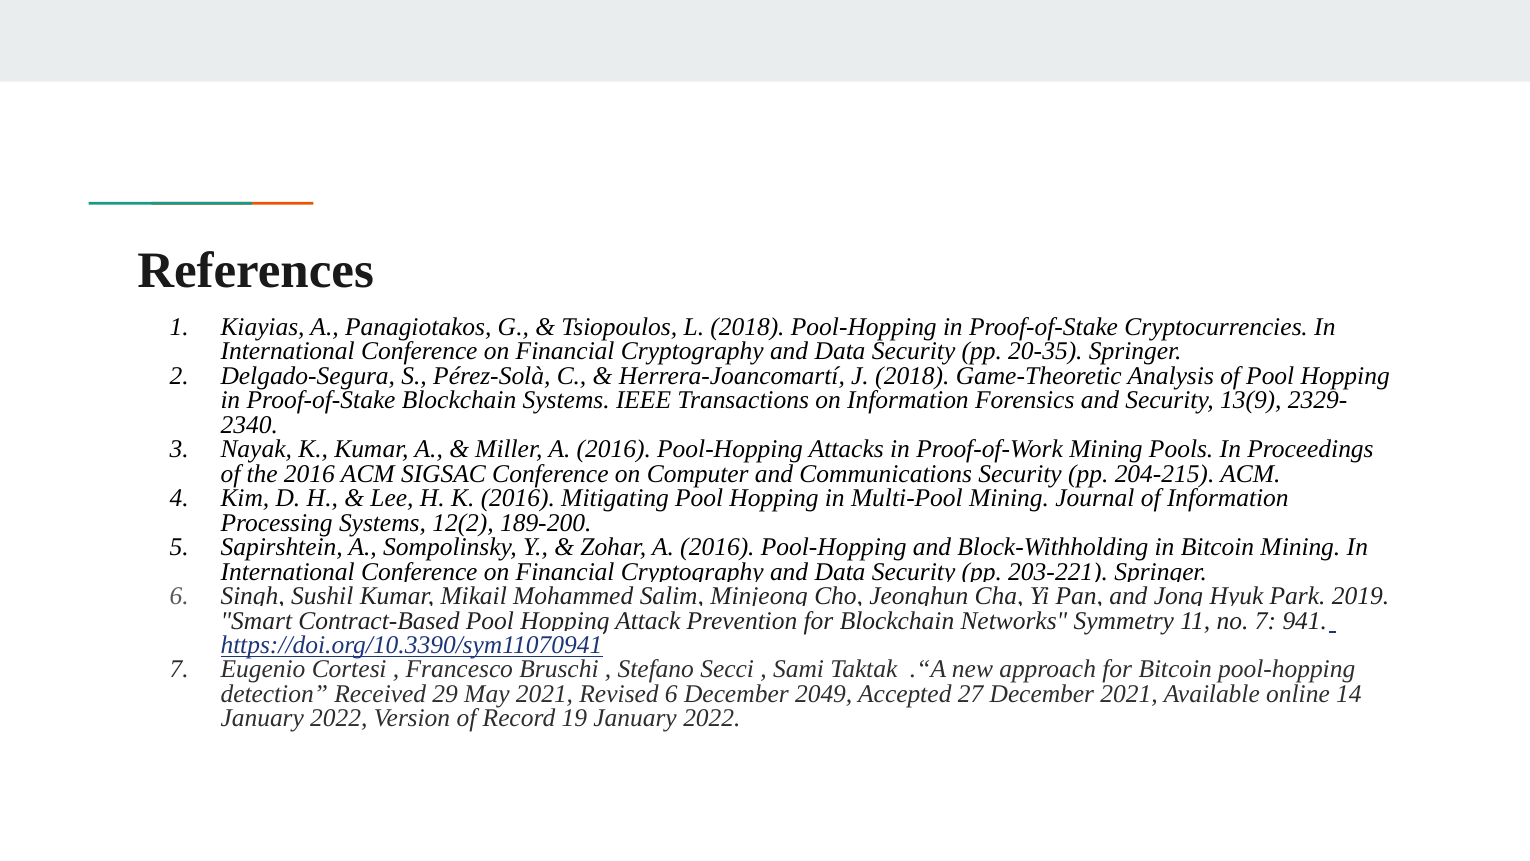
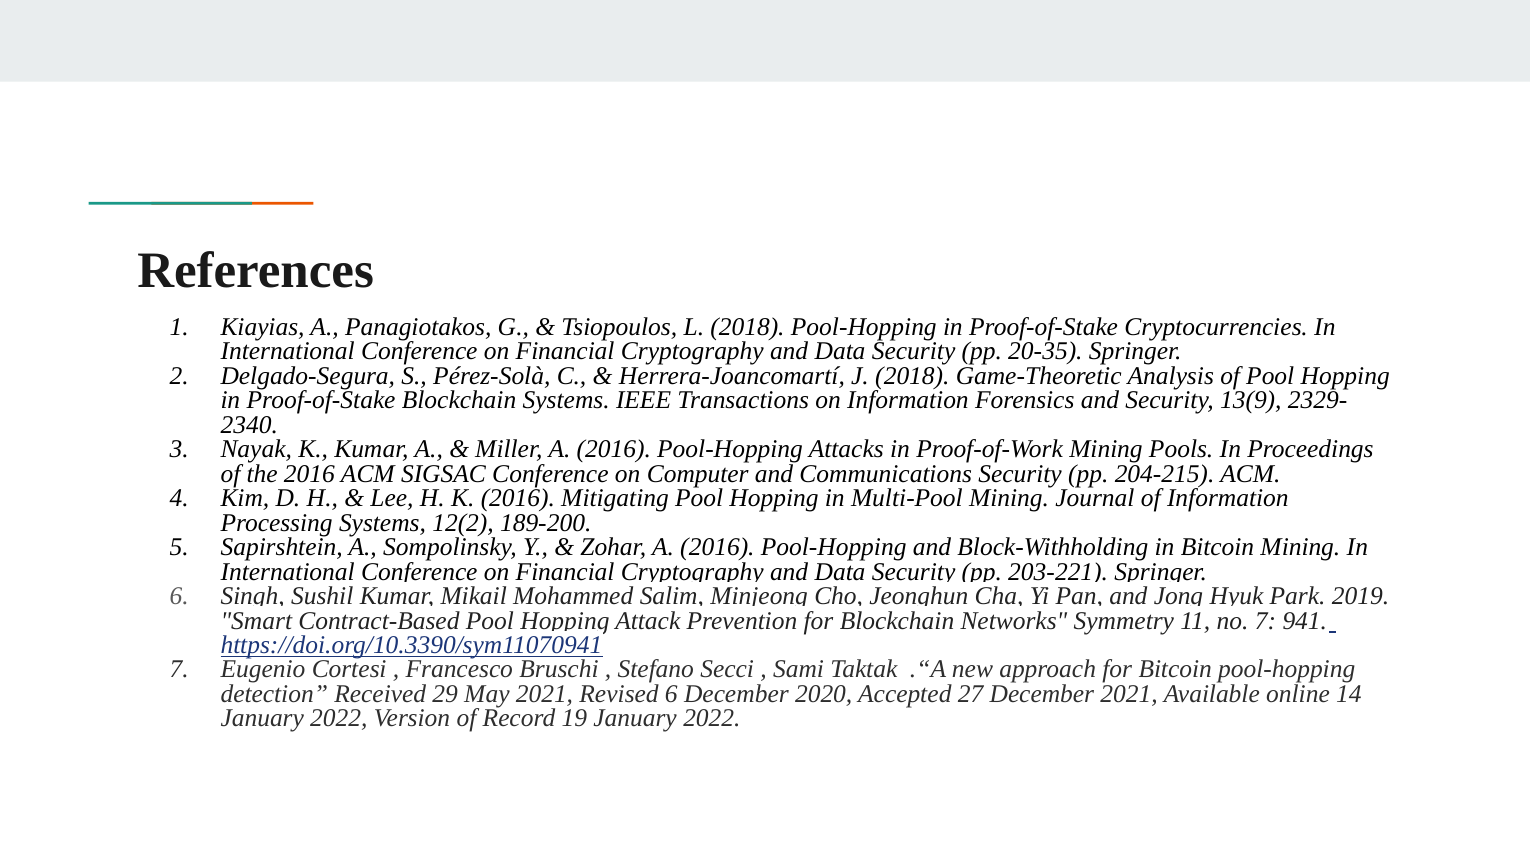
2049: 2049 -> 2020
